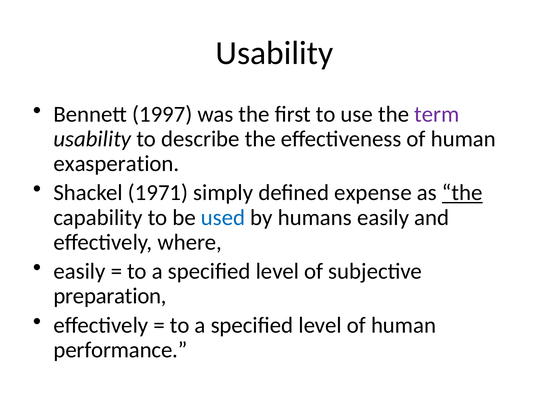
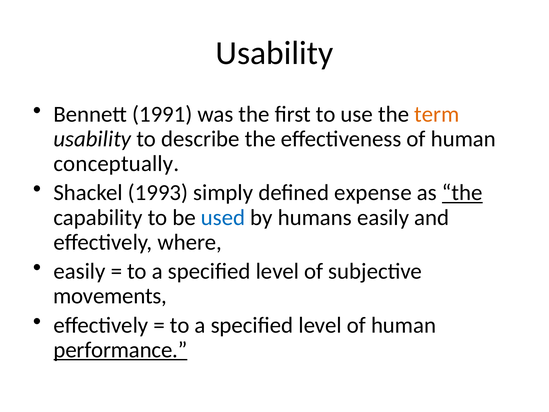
1997: 1997 -> 1991
term colour: purple -> orange
exasperation: exasperation -> conceptually
1971: 1971 -> 1993
preparation: preparation -> movements
performance underline: none -> present
